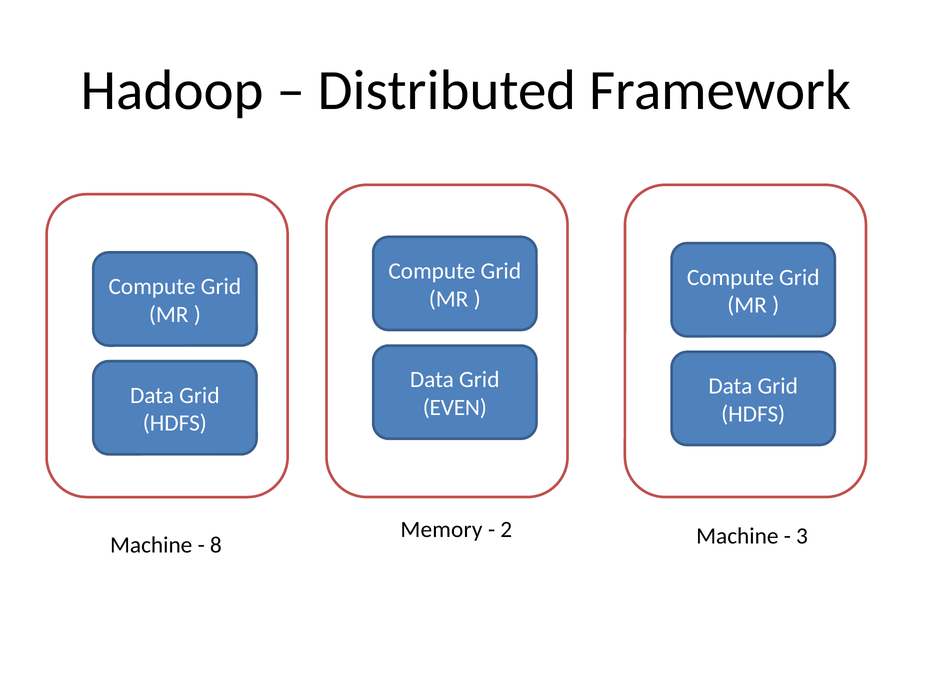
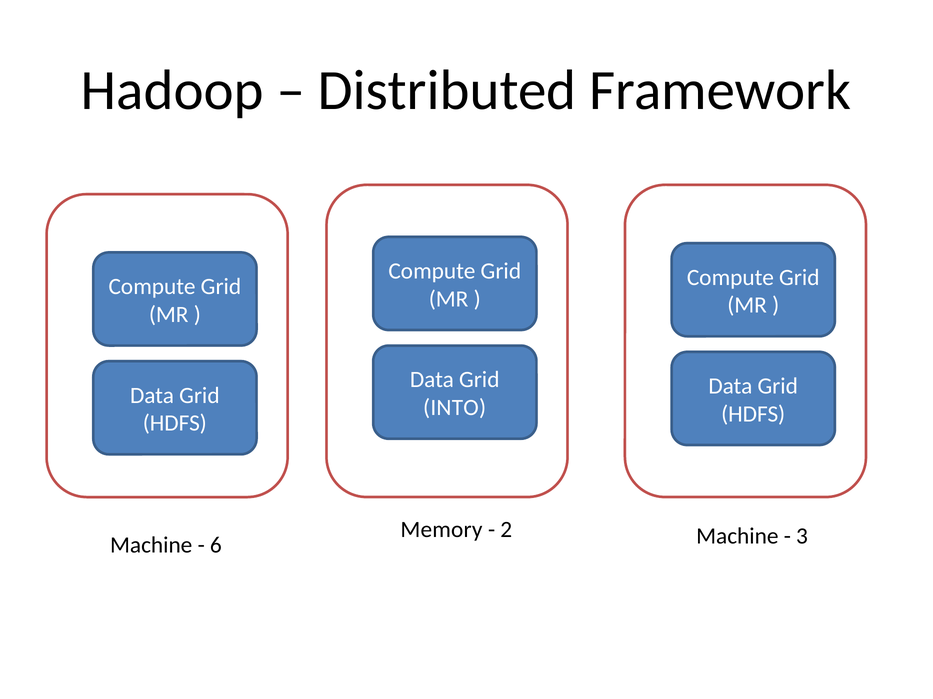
EVEN: EVEN -> INTO
8: 8 -> 6
